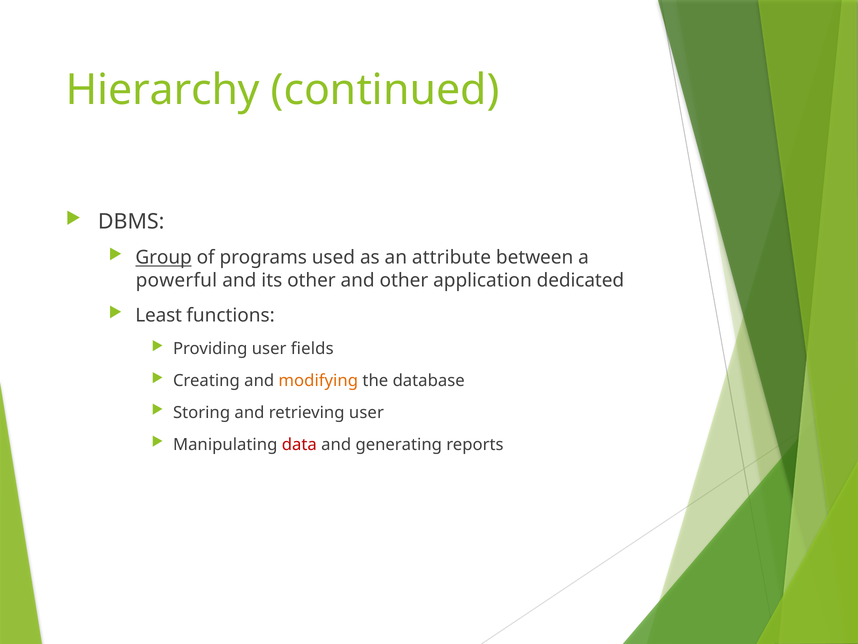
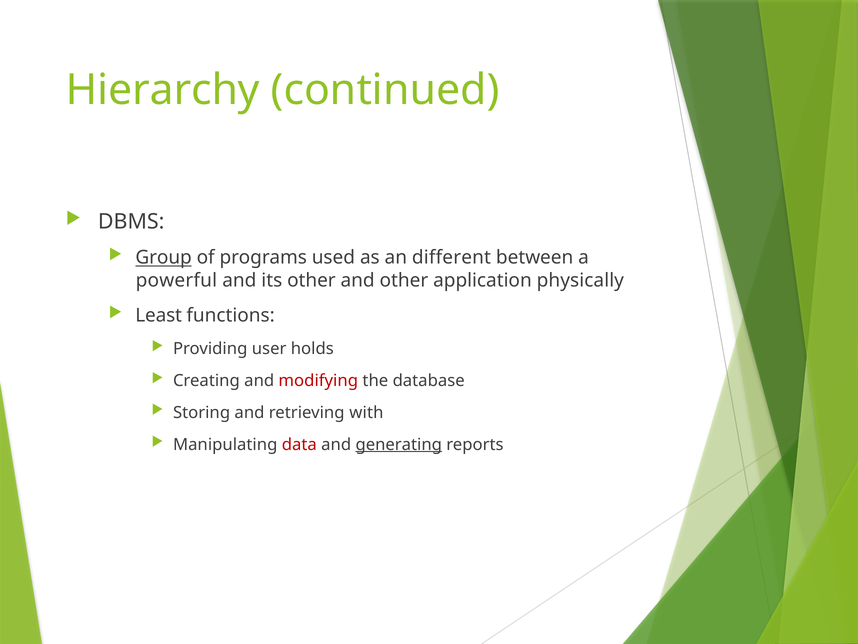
attribute: attribute -> different
dedicated: dedicated -> physically
fields: fields -> holds
modifying colour: orange -> red
retrieving user: user -> with
generating underline: none -> present
